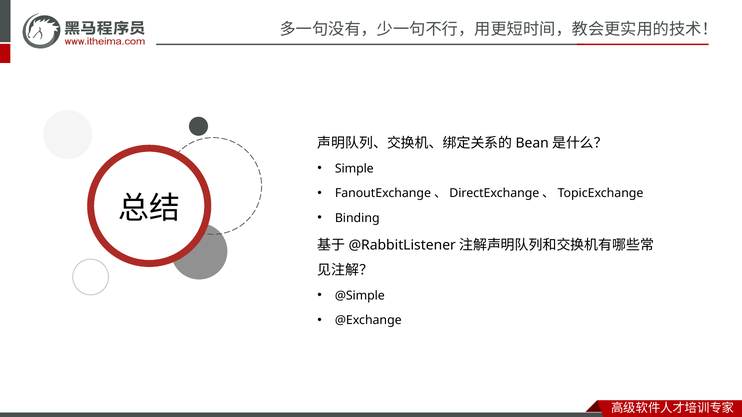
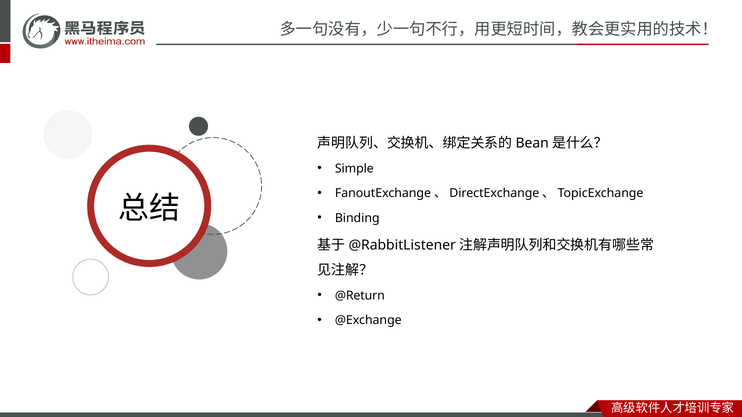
@Simple: @Simple -> @Return
